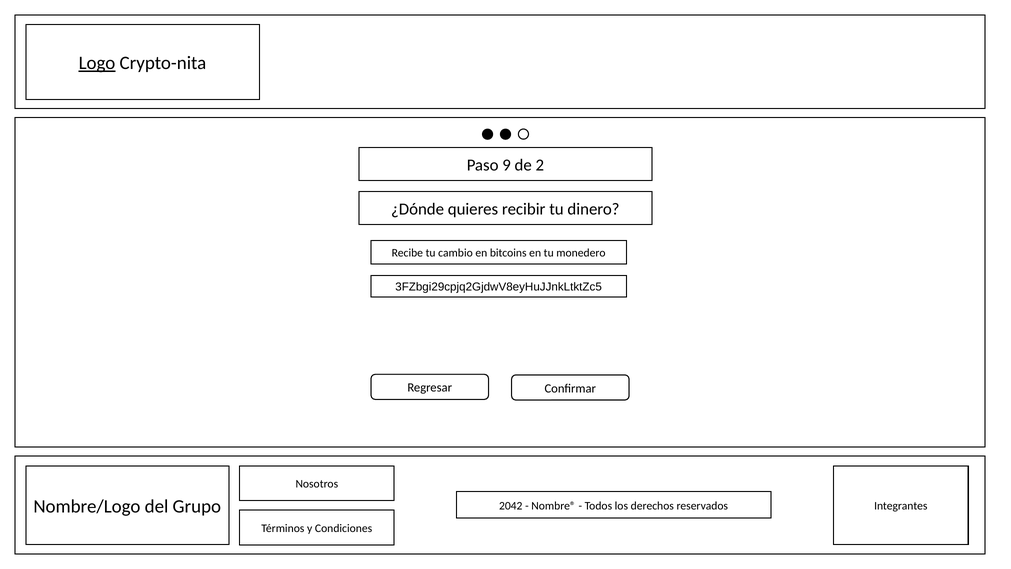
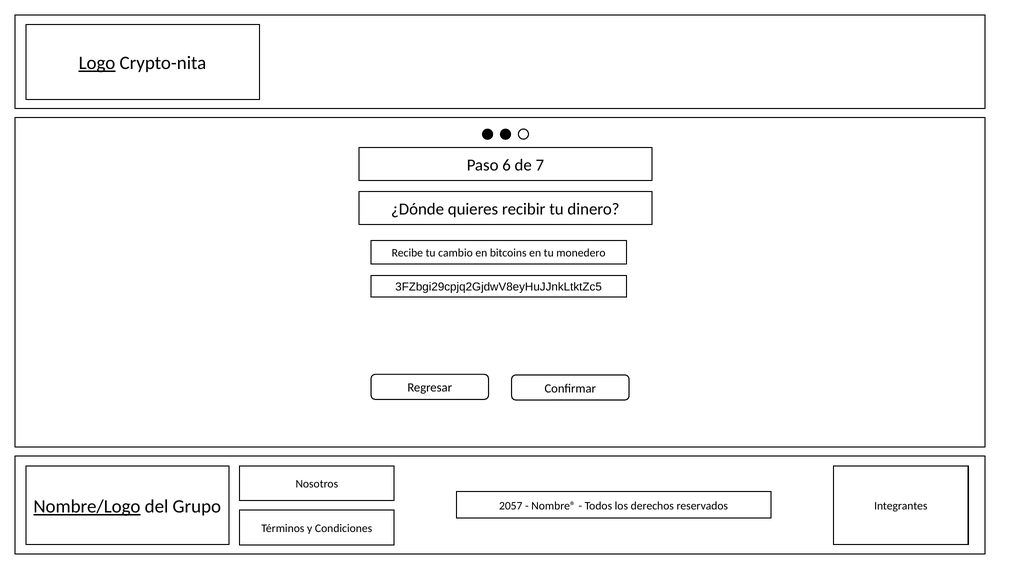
9: 9 -> 6
2: 2 -> 7
Nombre/Logo underline: none -> present
2042: 2042 -> 2057
